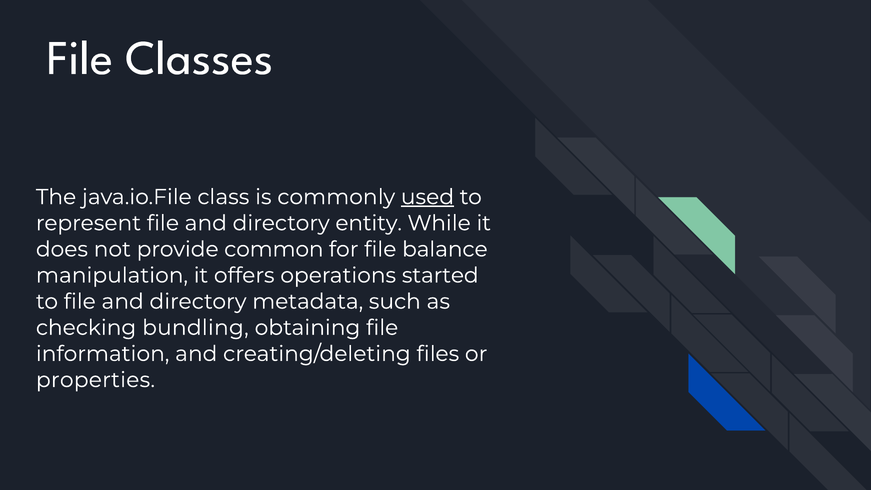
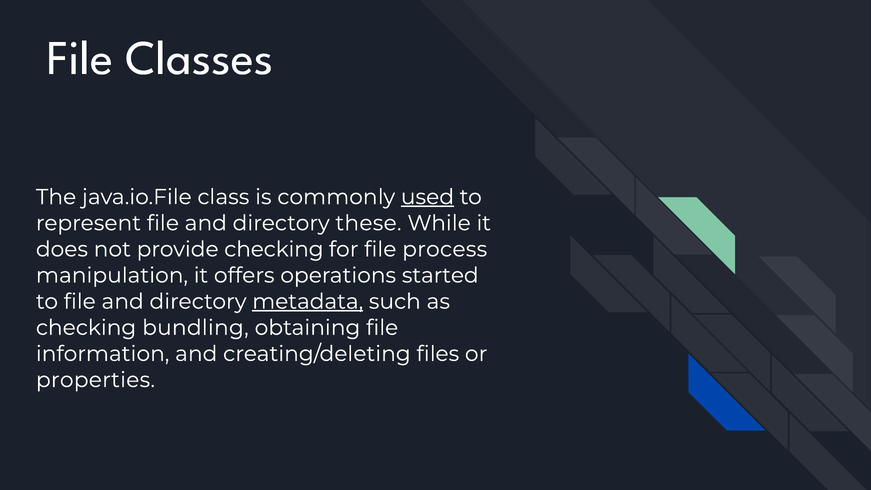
entity: entity -> these
provide common: common -> checking
balance: balance -> process
metadata underline: none -> present
